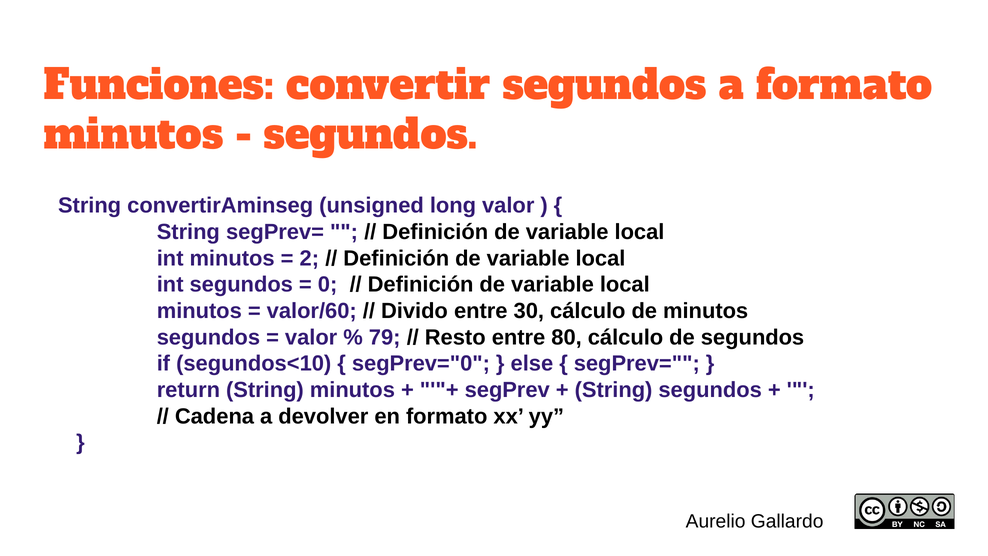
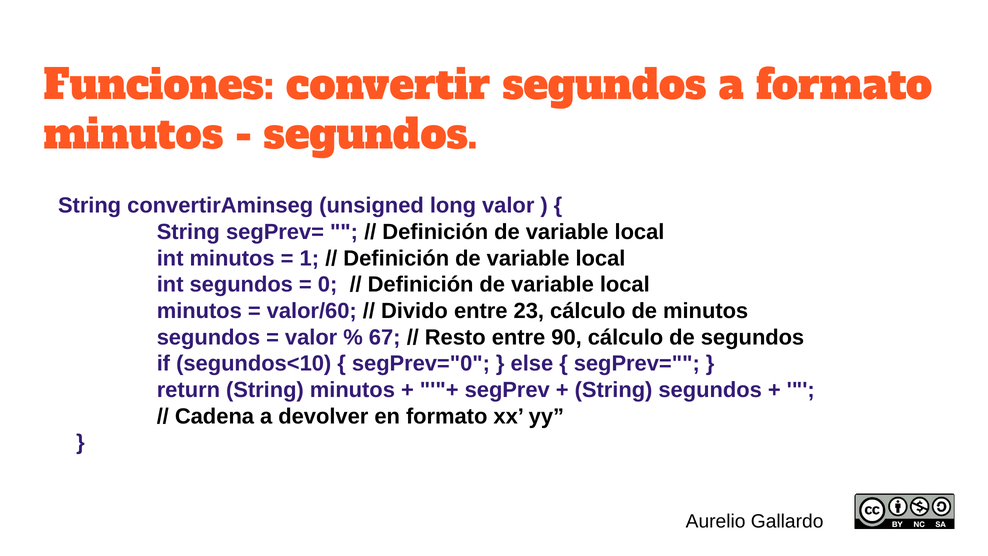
2: 2 -> 1
30: 30 -> 23
79: 79 -> 67
80: 80 -> 90
